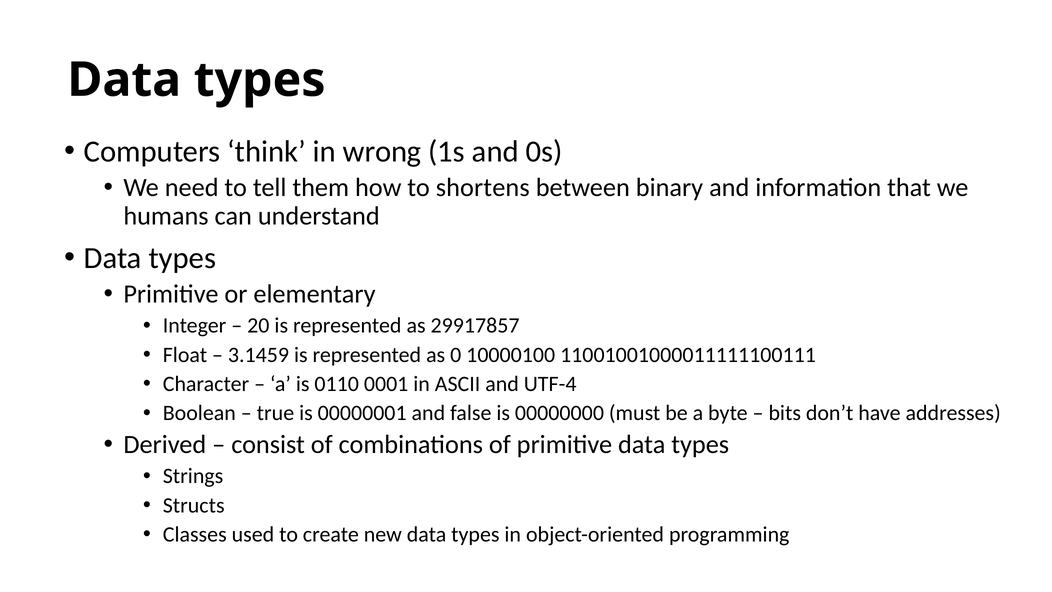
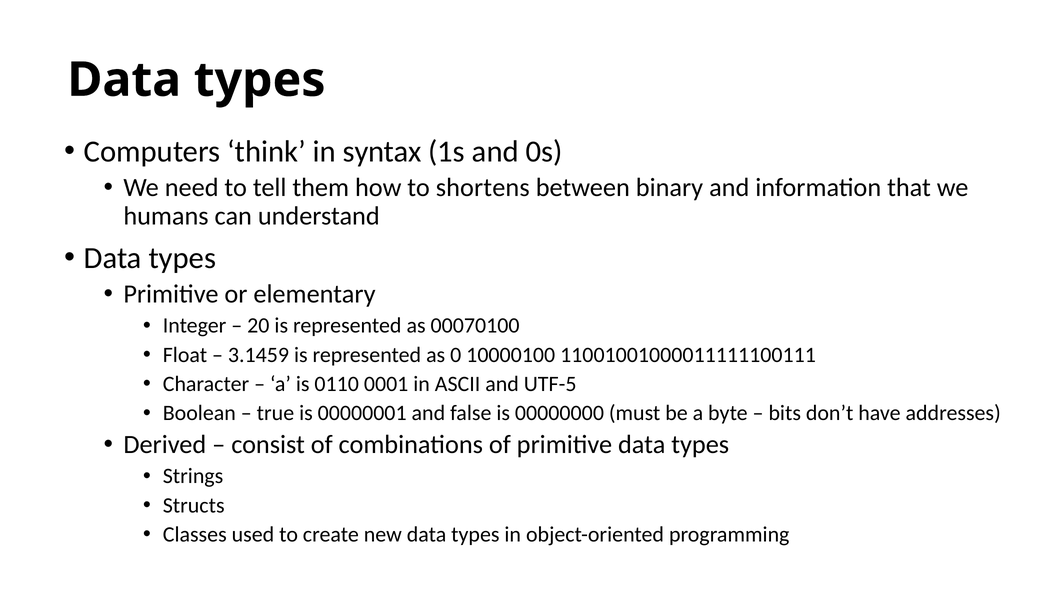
wrong: wrong -> syntax
29917857: 29917857 -> 00070100
UTF-4: UTF-4 -> UTF-5
